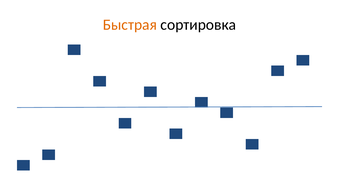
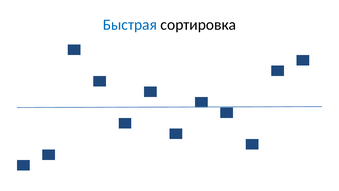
Быстрая colour: orange -> blue
